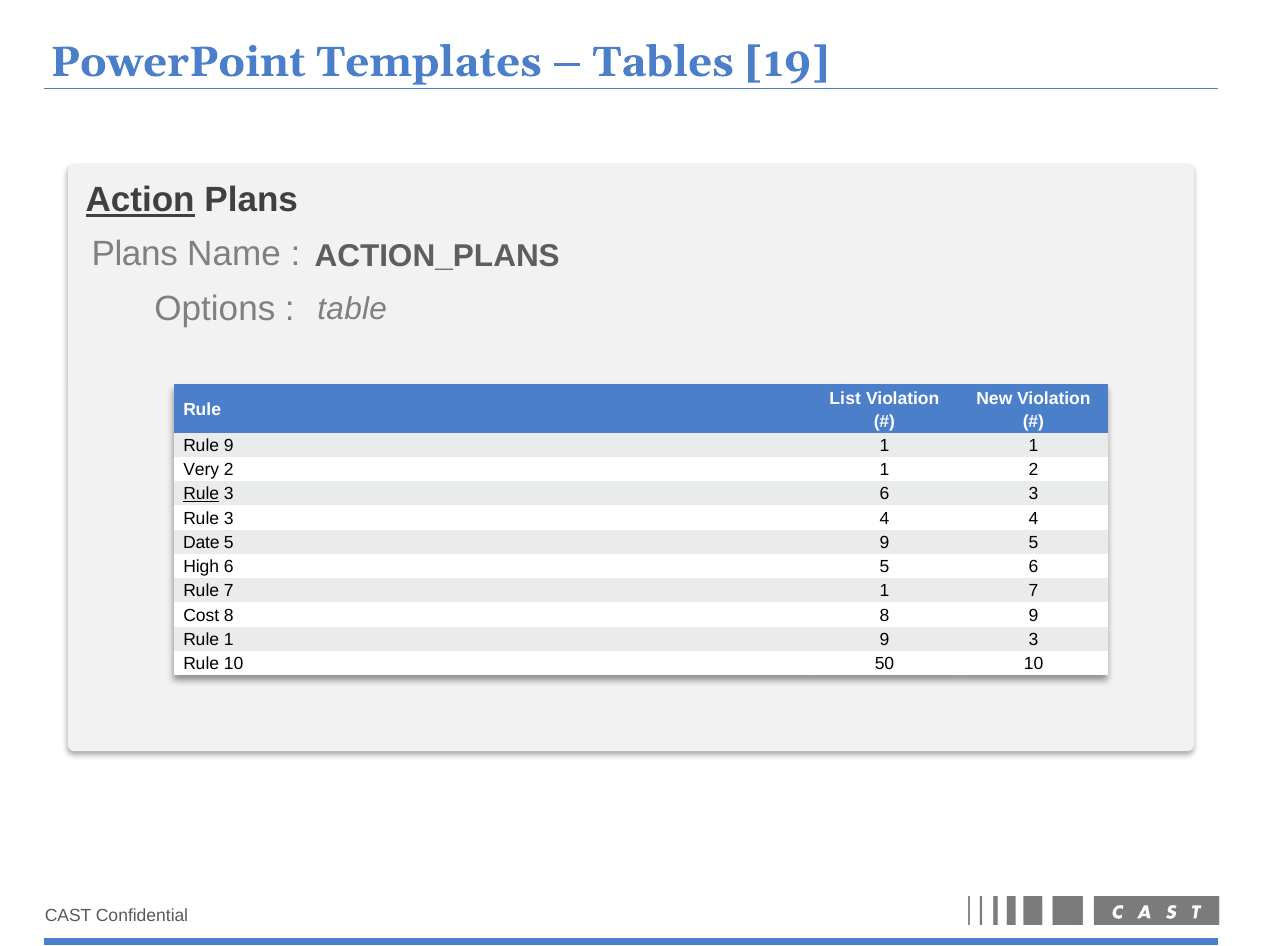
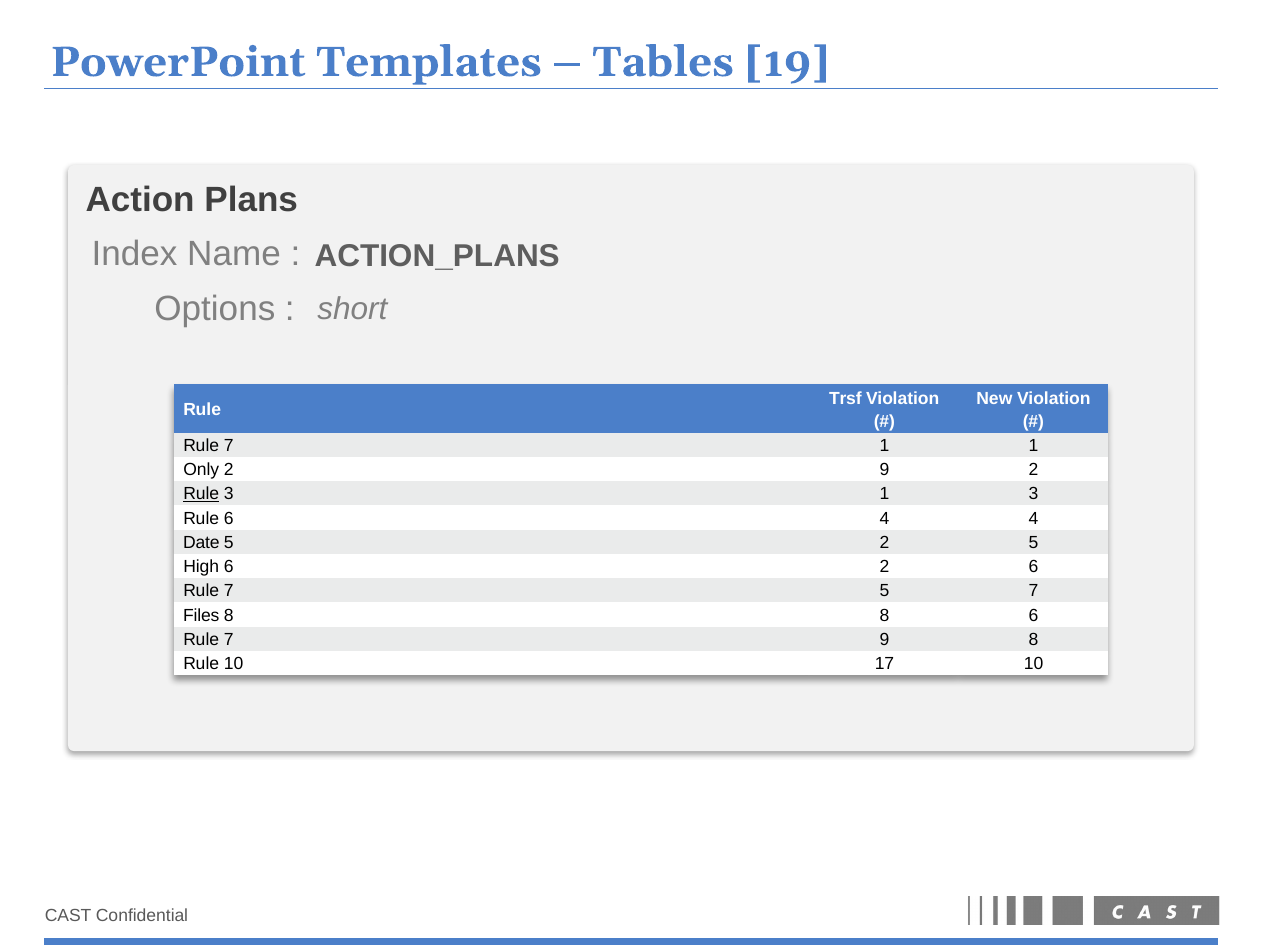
Action underline: present -> none
Plans at (135, 254): Plans -> Index
table: table -> short
List: List -> Trsf
9 at (229, 446): 9 -> 7
Very: Very -> Only
2 1: 1 -> 9
3 6: 6 -> 1
3 at (229, 519): 3 -> 6
5 9: 9 -> 2
6 5: 5 -> 2
7 1: 1 -> 5
Cost: Cost -> Files
8 9: 9 -> 6
1 at (229, 640): 1 -> 7
9 3: 3 -> 8
50: 50 -> 17
